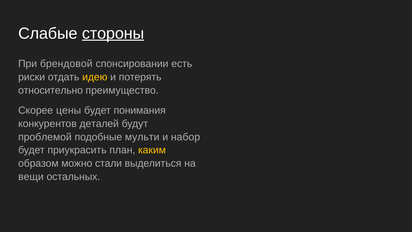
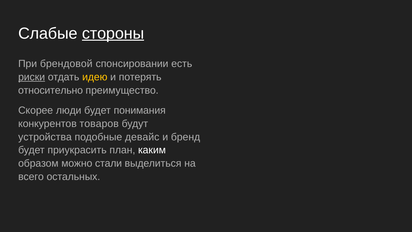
риски underline: none -> present
цены: цены -> люди
деталей: деталей -> товаров
проблемой: проблемой -> устройства
мульти: мульти -> девайс
набор: набор -> бренд
каким colour: yellow -> white
вещи: вещи -> всего
